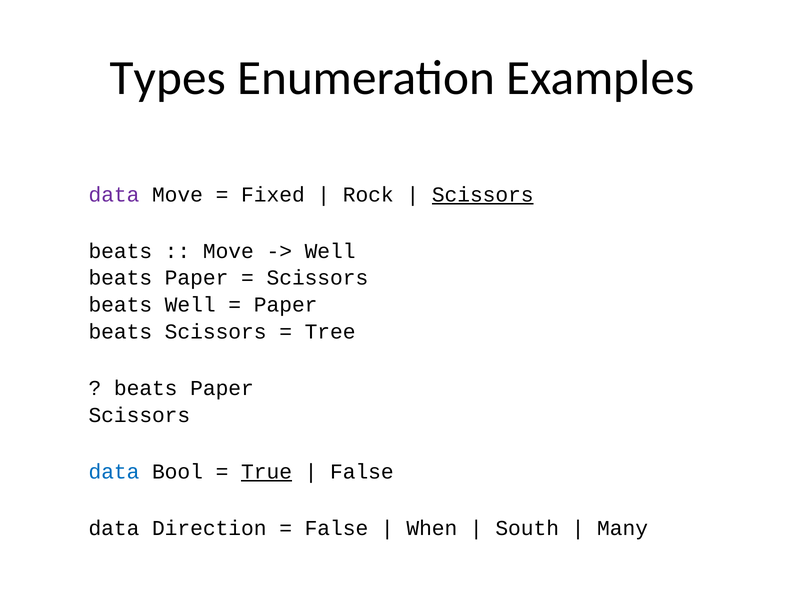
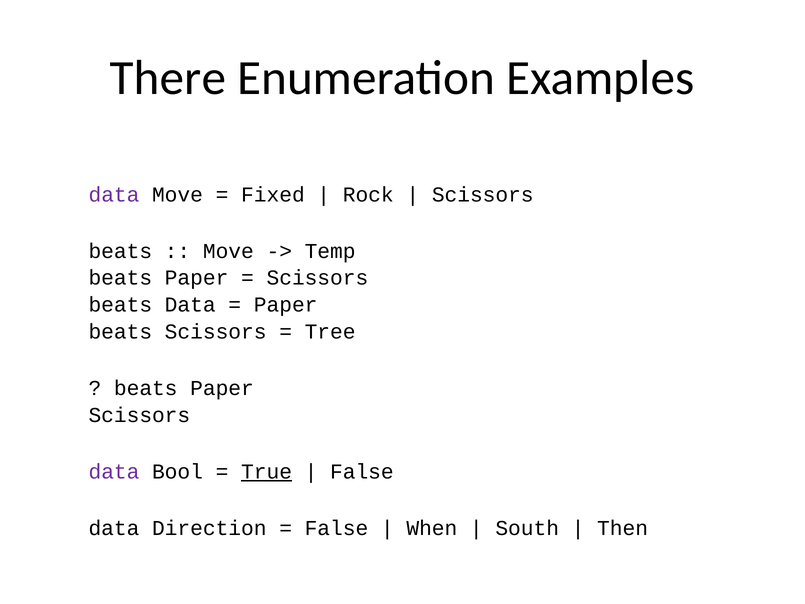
Types: Types -> There
Scissors at (483, 194) underline: present -> none
Well at (330, 251): Well -> Temp
beats Well: Well -> Data
data at (114, 471) colour: blue -> purple
Many: Many -> Then
